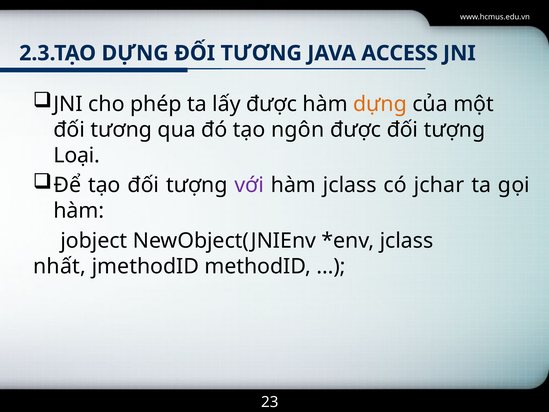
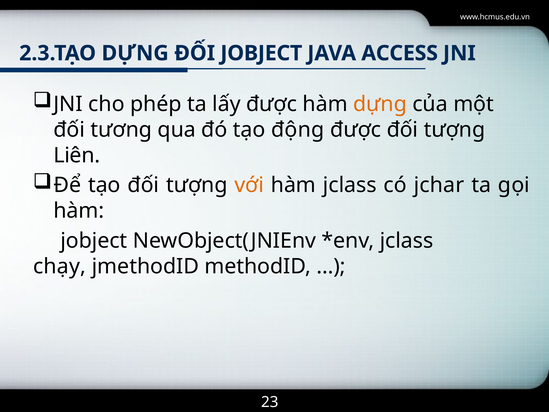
DỰNG ĐỐI TƯƠNG: TƯƠNG -> JOBJECT
ngôn: ngôn -> động
Loại: Loại -> Liên
với colour: purple -> orange
nhất: nhất -> chạy
